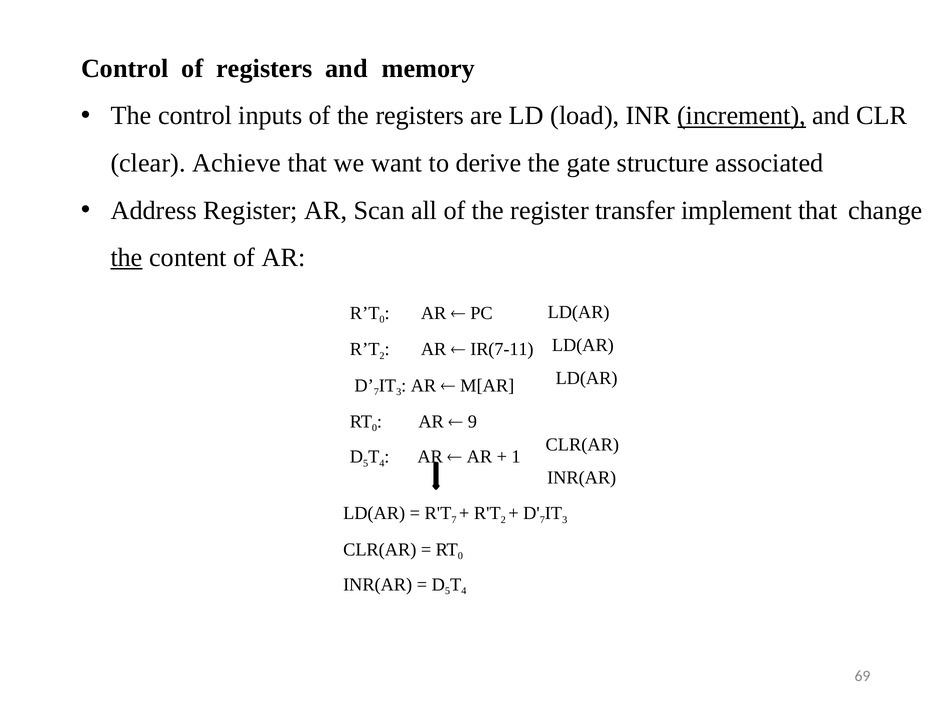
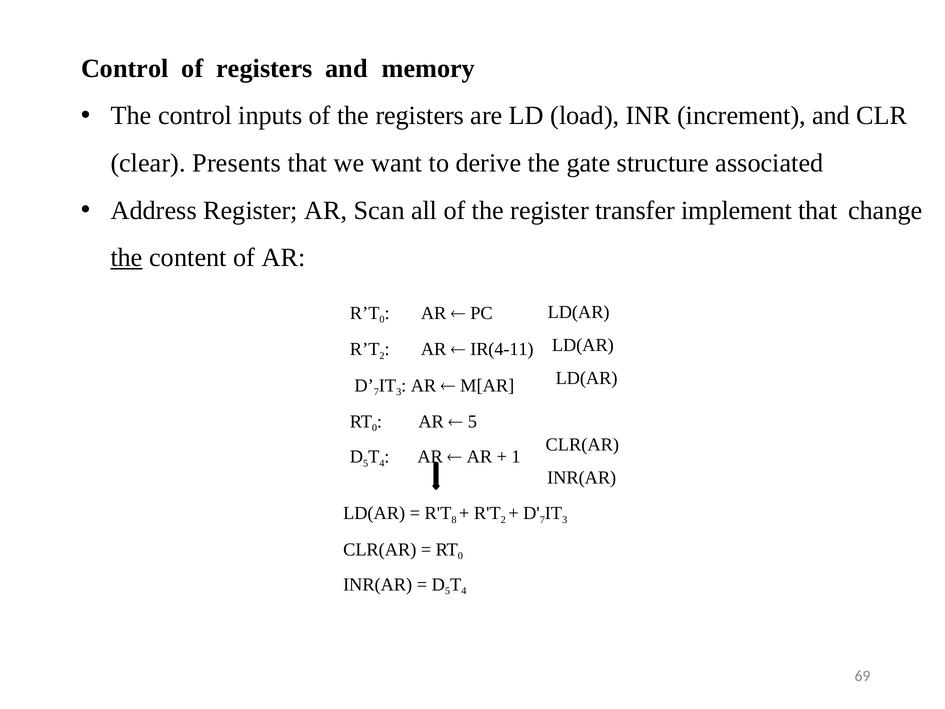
increment underline: present -> none
Achieve: Achieve -> Presents
IR(7-11: IR(7-11 -> IR(4-11
9 at (472, 422): 9 -> 5
7 at (454, 520): 7 -> 8
